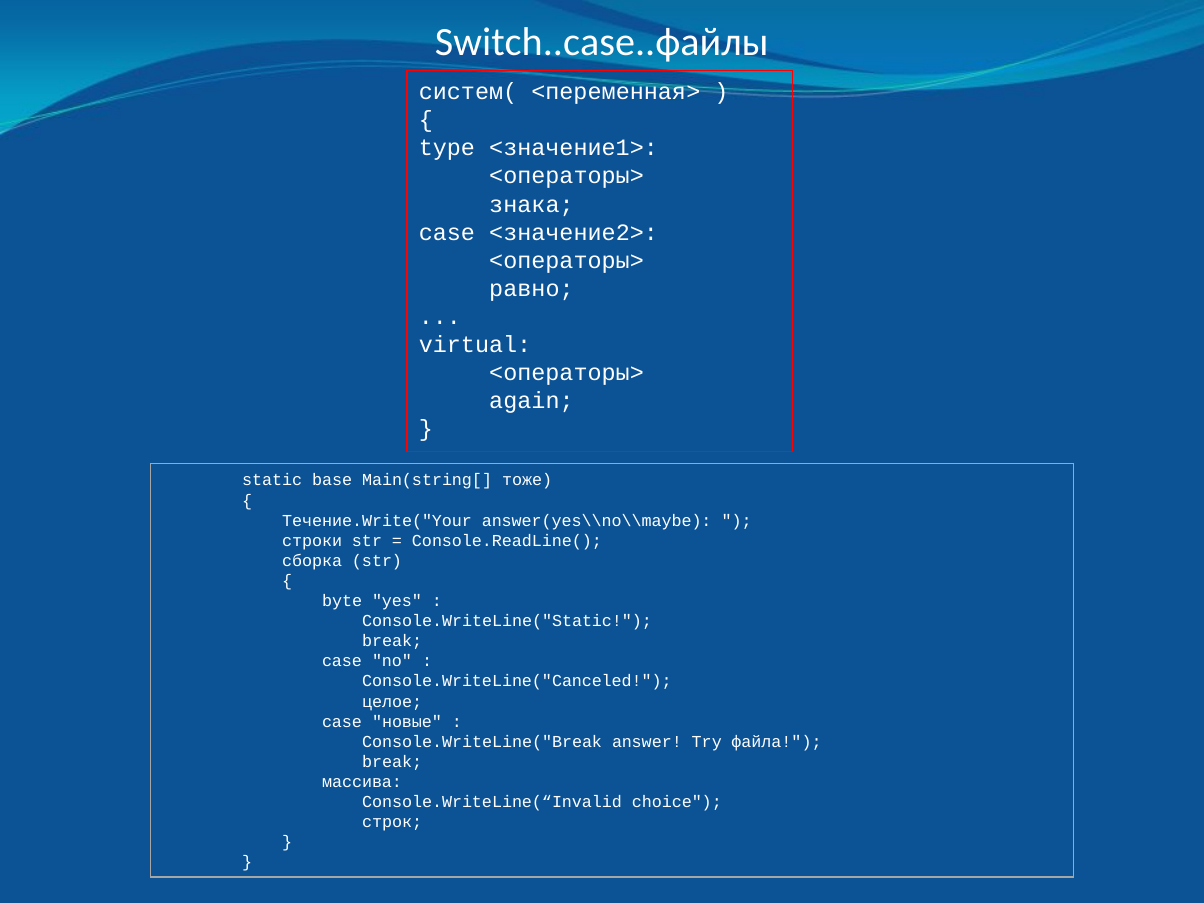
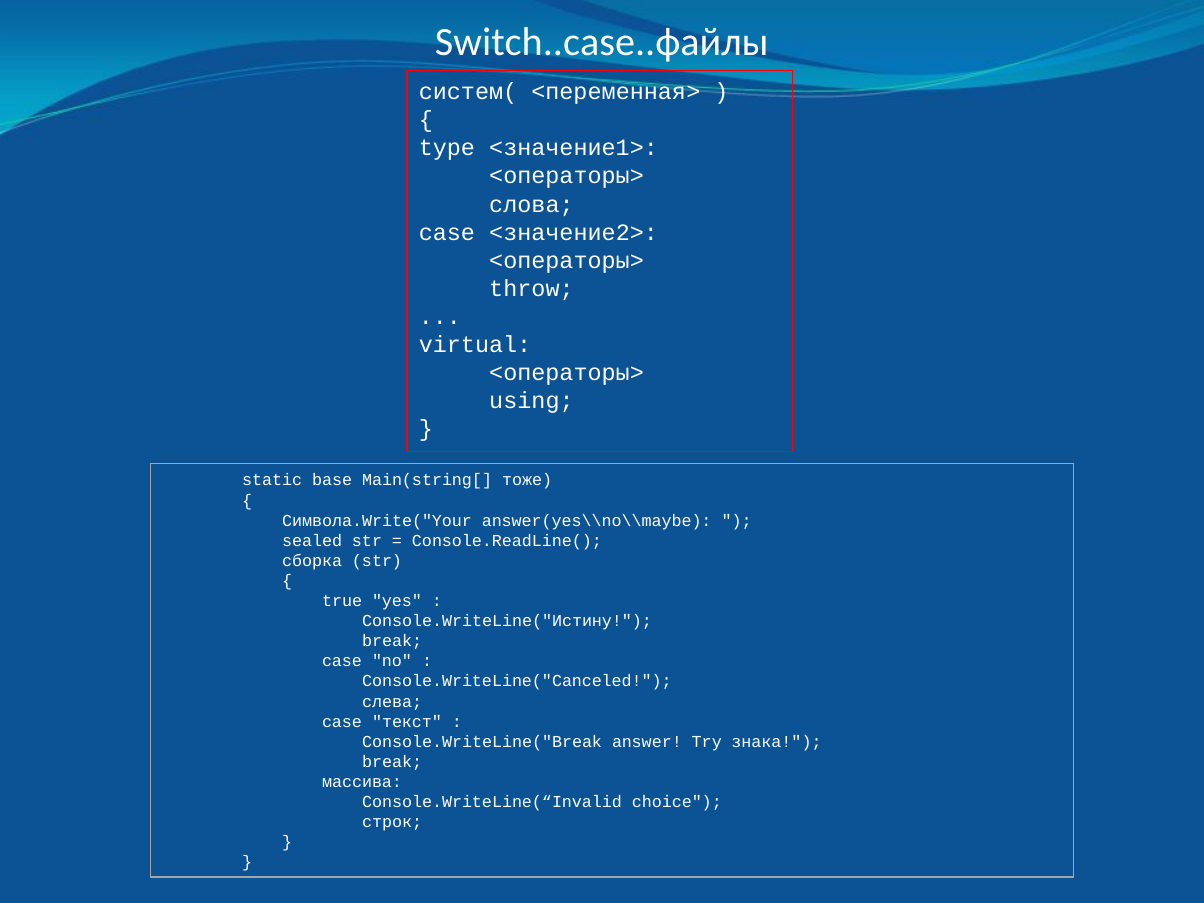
знака: знака -> слова
равно: равно -> throw
again: again -> using
Течение.Write("Your: Течение.Write("Your -> Символа.Write("Your
строки: строки -> sealed
byte: byte -> true
Console.WriteLine("Static: Console.WriteLine("Static -> Console.WriteLine("Истину
целое: целое -> слева
новые: новые -> текст
файла: файла -> знака
